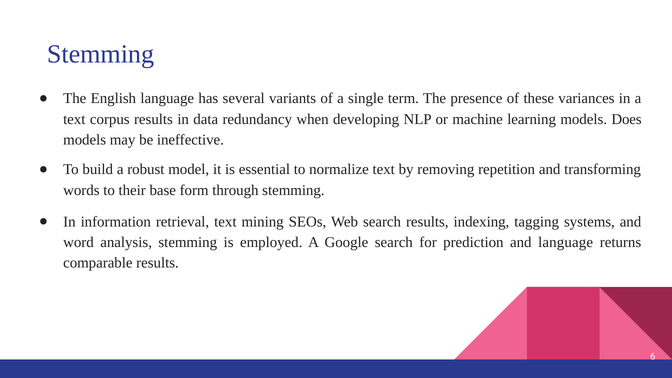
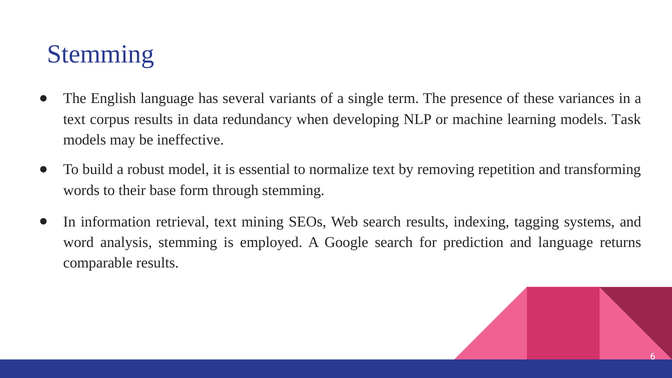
Does: Does -> Task
